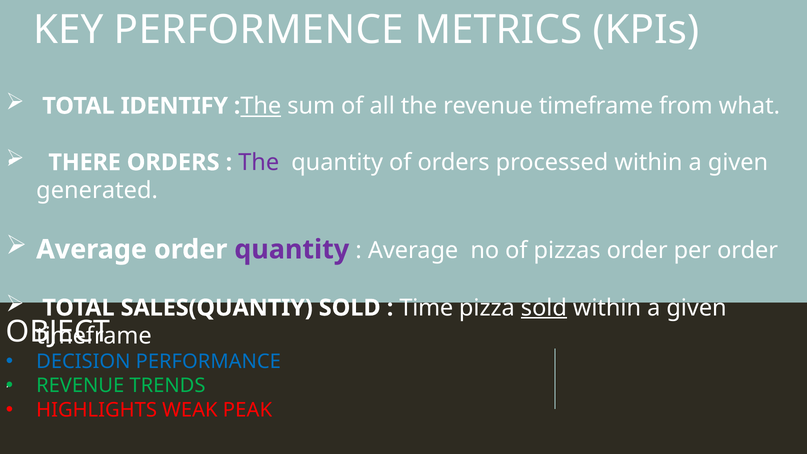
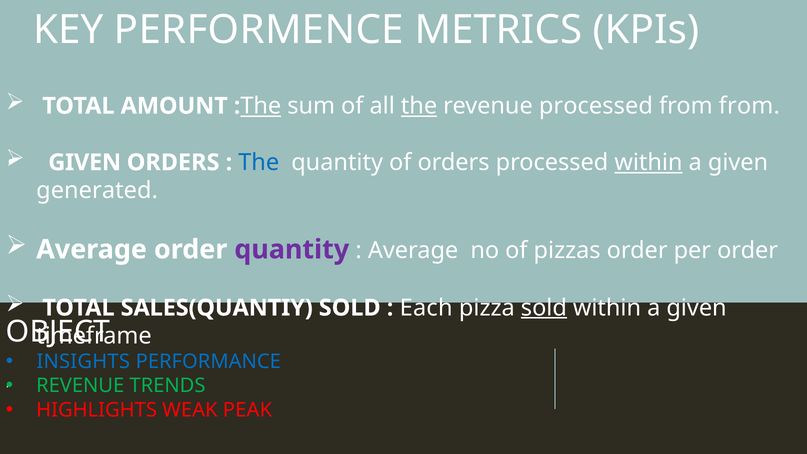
IDENTIFY: IDENTIFY -> AMOUNT
the at (419, 106) underline: none -> present
revenue timeframe: timeframe -> processed
from what: what -> from
THERE at (85, 162): THERE -> GIVEN
The at (259, 162) colour: purple -> blue
within at (648, 162) underline: none -> present
Time: Time -> Each
DECISION: DECISION -> INSIGHTS
